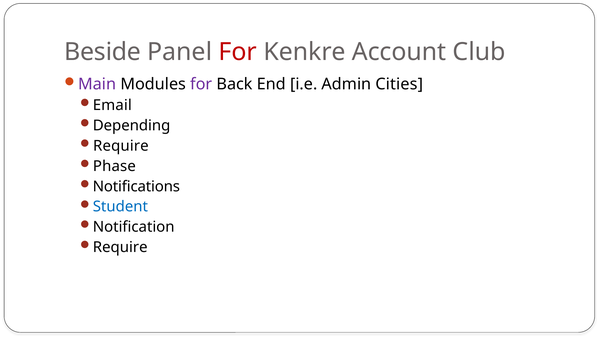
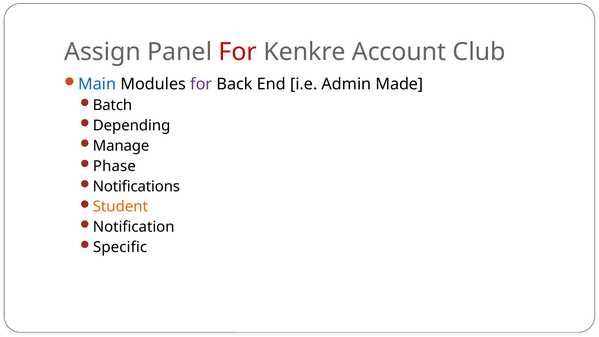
Beside: Beside -> Assign
Main colour: purple -> blue
Cities: Cities -> Made
Email: Email -> Batch
Require at (121, 146): Require -> Manage
Student colour: blue -> orange
Require at (120, 247): Require -> Specific
